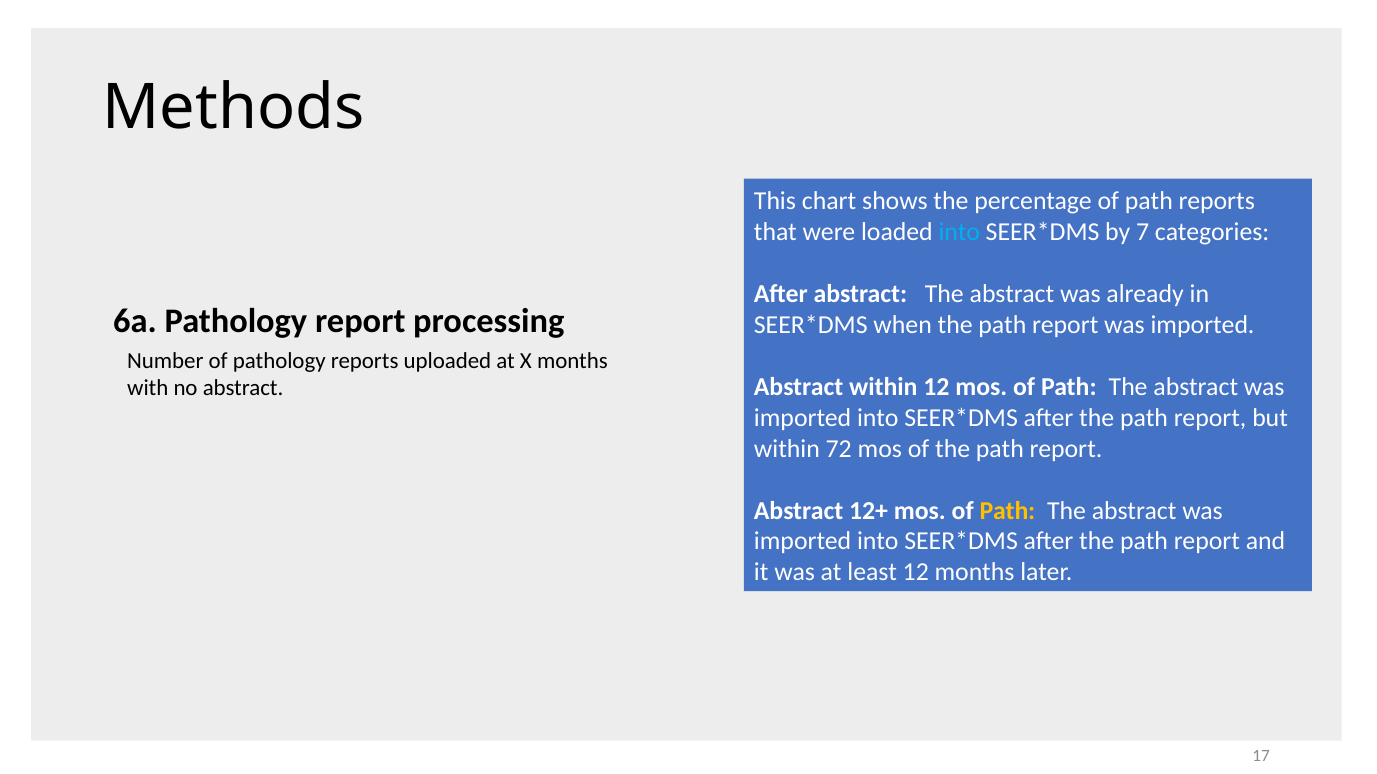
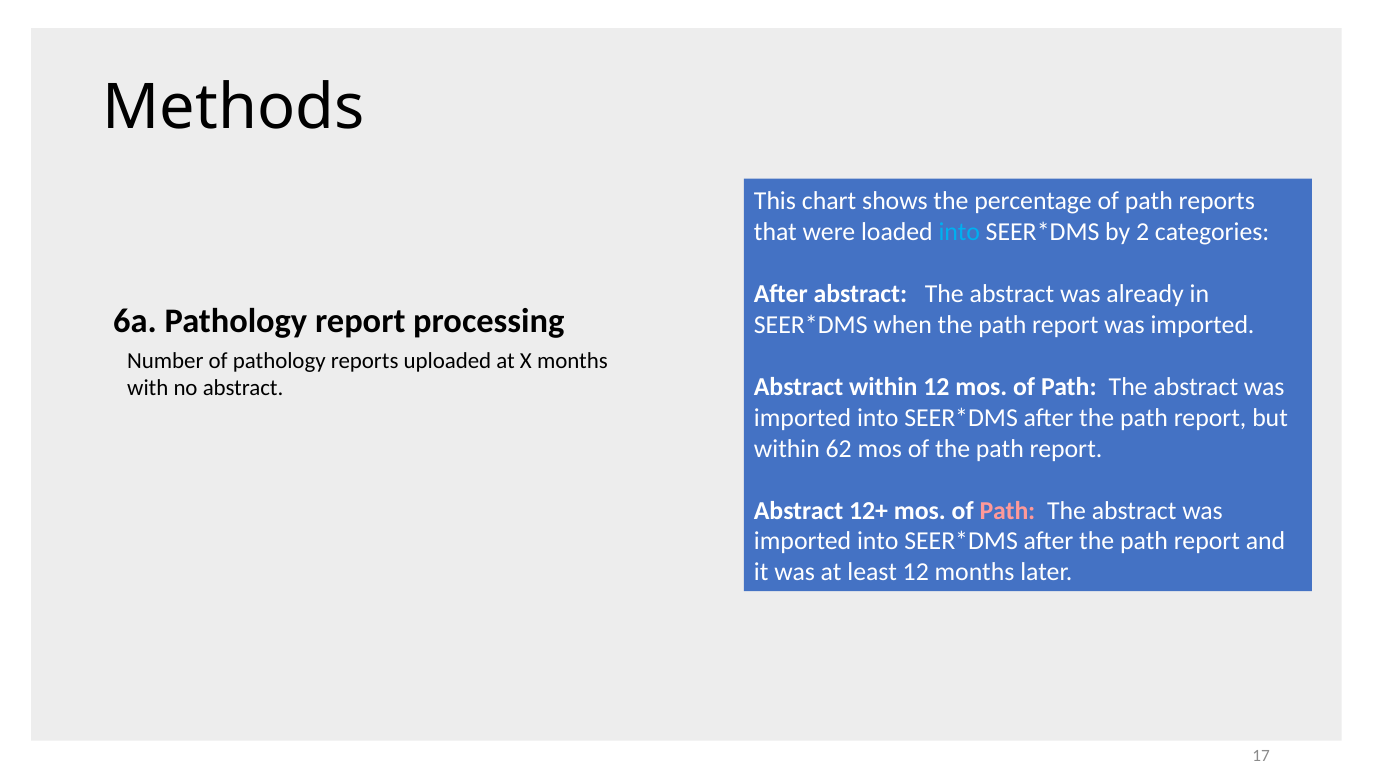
7: 7 -> 2
72: 72 -> 62
Path at (1007, 511) colour: yellow -> pink
